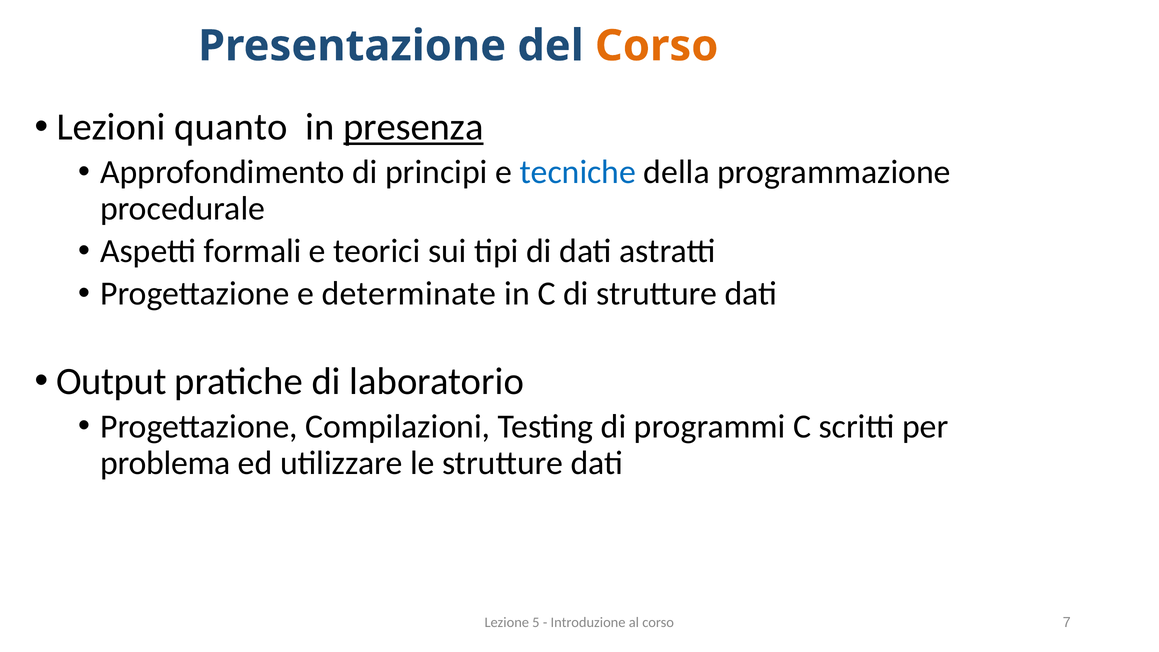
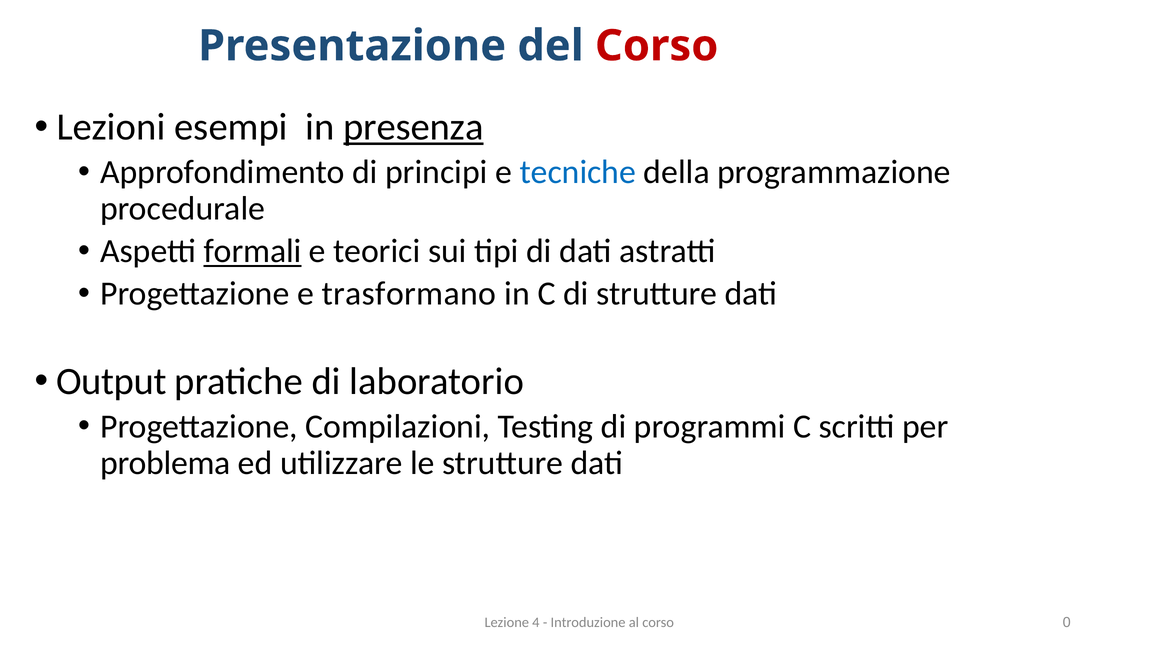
Corso at (657, 46) colour: orange -> red
quanto: quanto -> esempi
formali underline: none -> present
determinate: determinate -> trasformano
5: 5 -> 4
7: 7 -> 0
